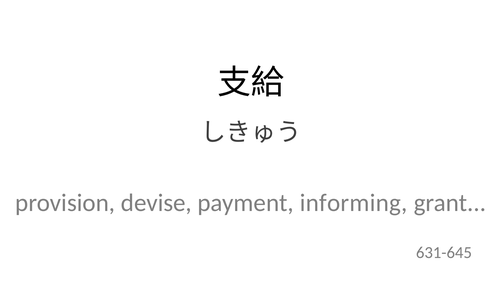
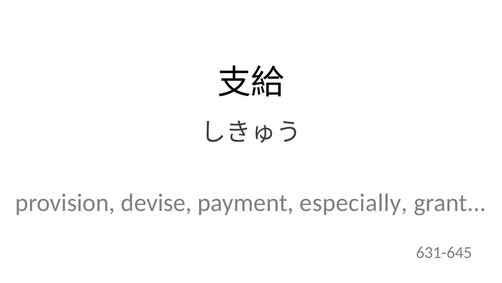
informing: informing -> especially
